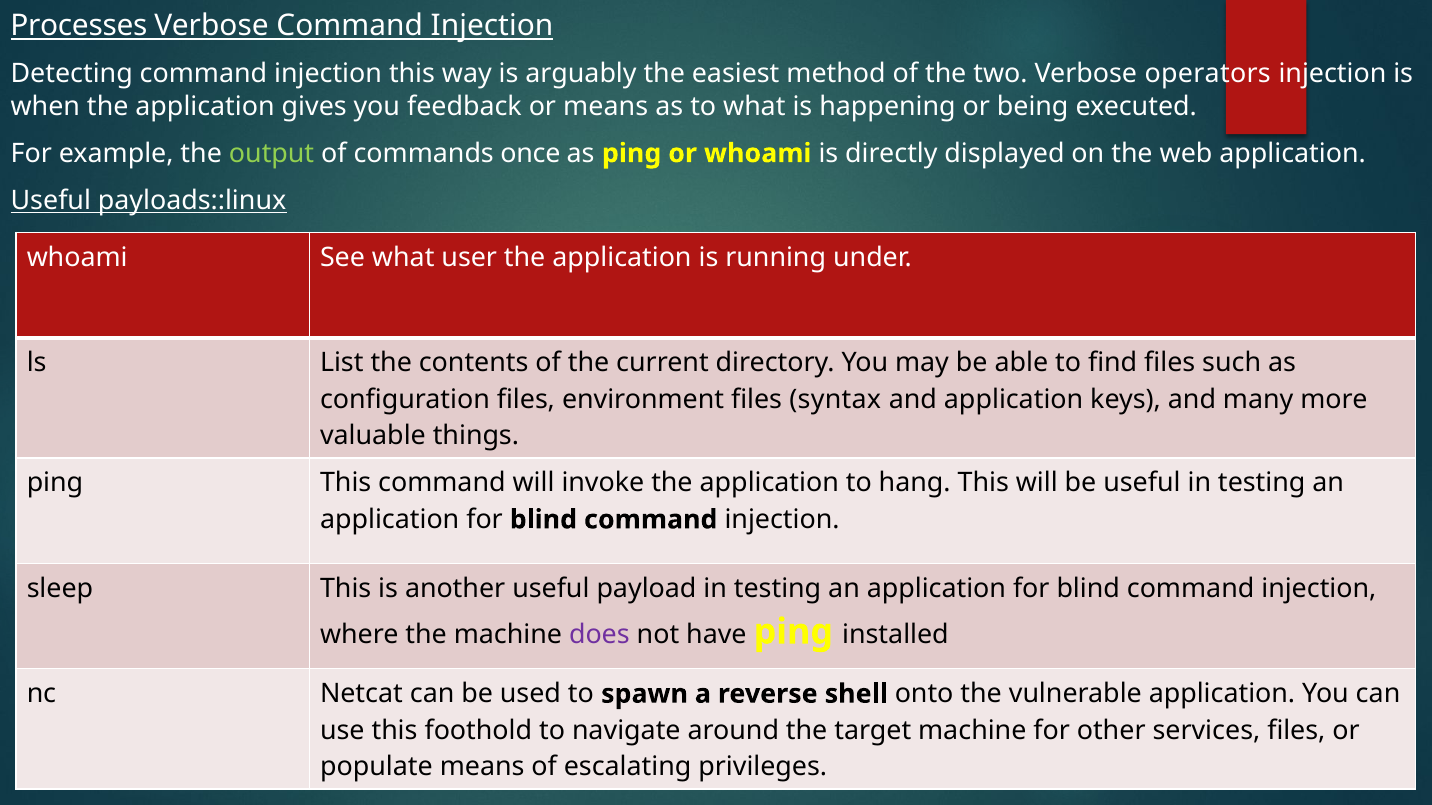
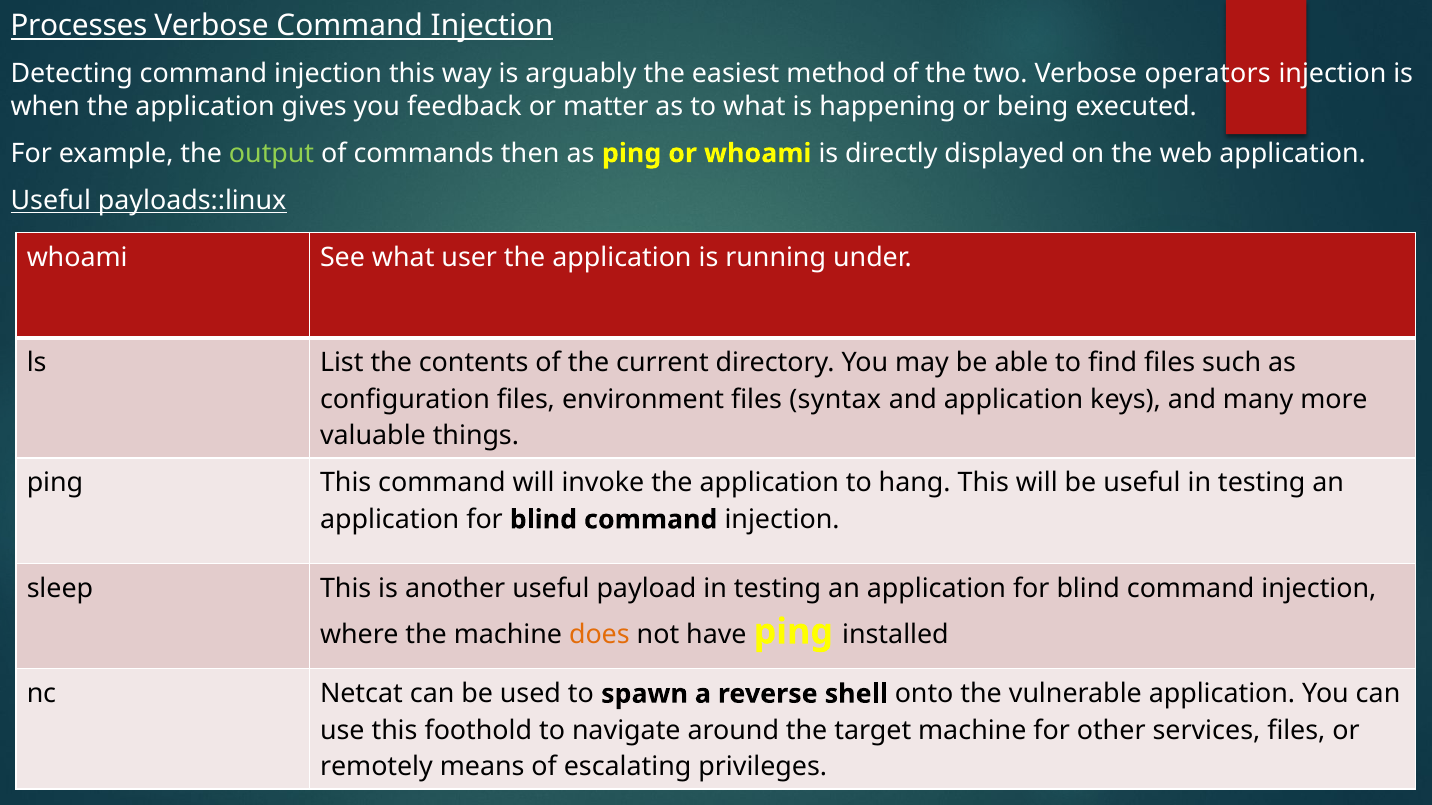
or means: means -> matter
once: once -> then
does colour: purple -> orange
populate: populate -> remotely
